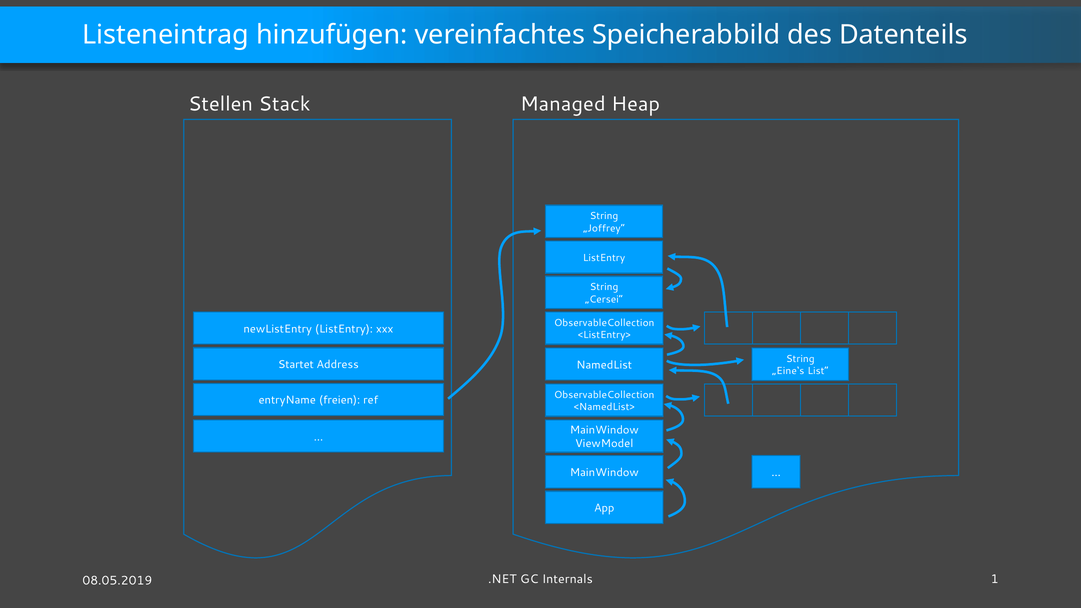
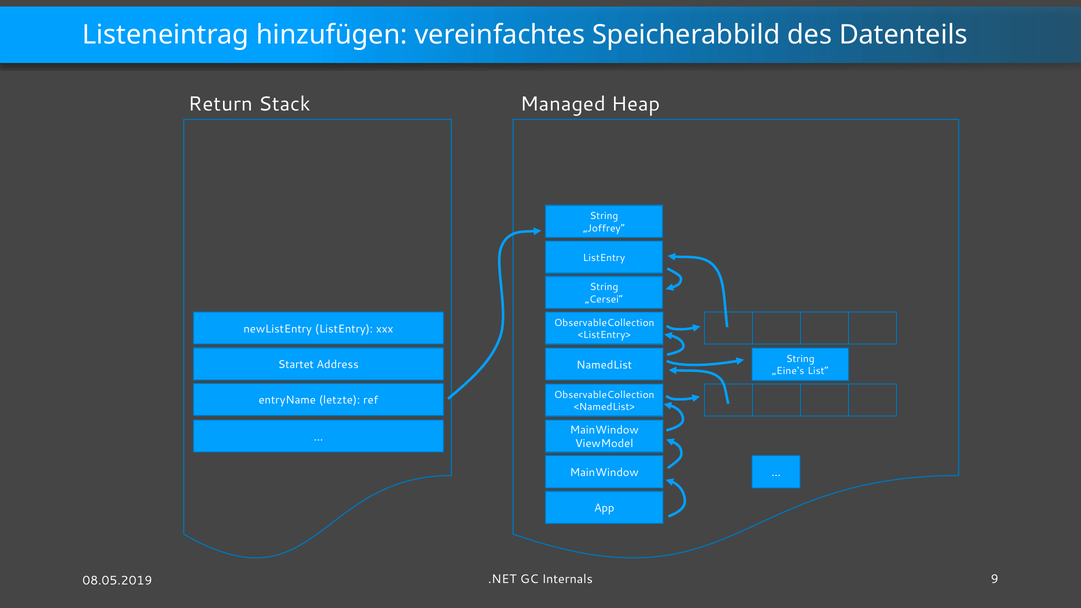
Stellen: Stellen -> Return
freien: freien -> letzte
1: 1 -> 9
